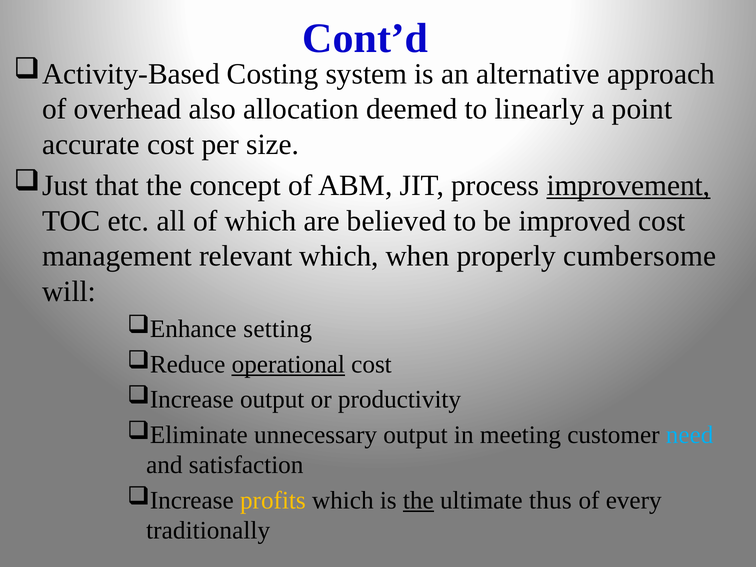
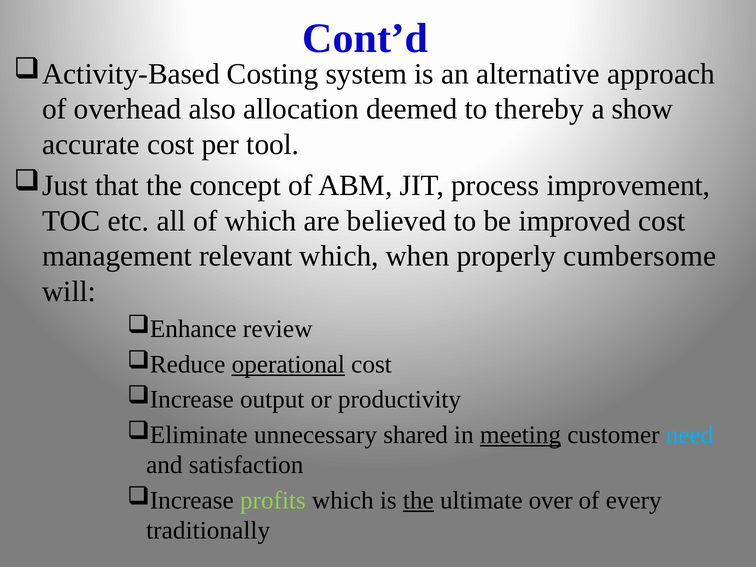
linearly: linearly -> thereby
point: point -> show
size: size -> tool
improvement underline: present -> none
setting: setting -> review
unnecessary output: output -> shared
meeting underline: none -> present
profits colour: yellow -> light green
thus: thus -> over
